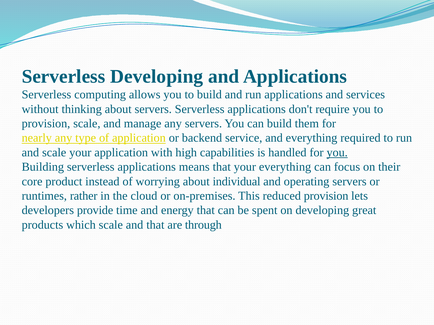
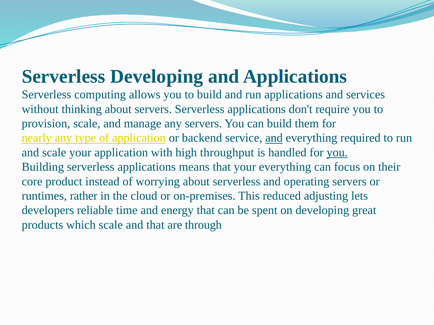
and at (274, 138) underline: none -> present
capabilities: capabilities -> throughput
about individual: individual -> serverless
reduced provision: provision -> adjusting
provide: provide -> reliable
